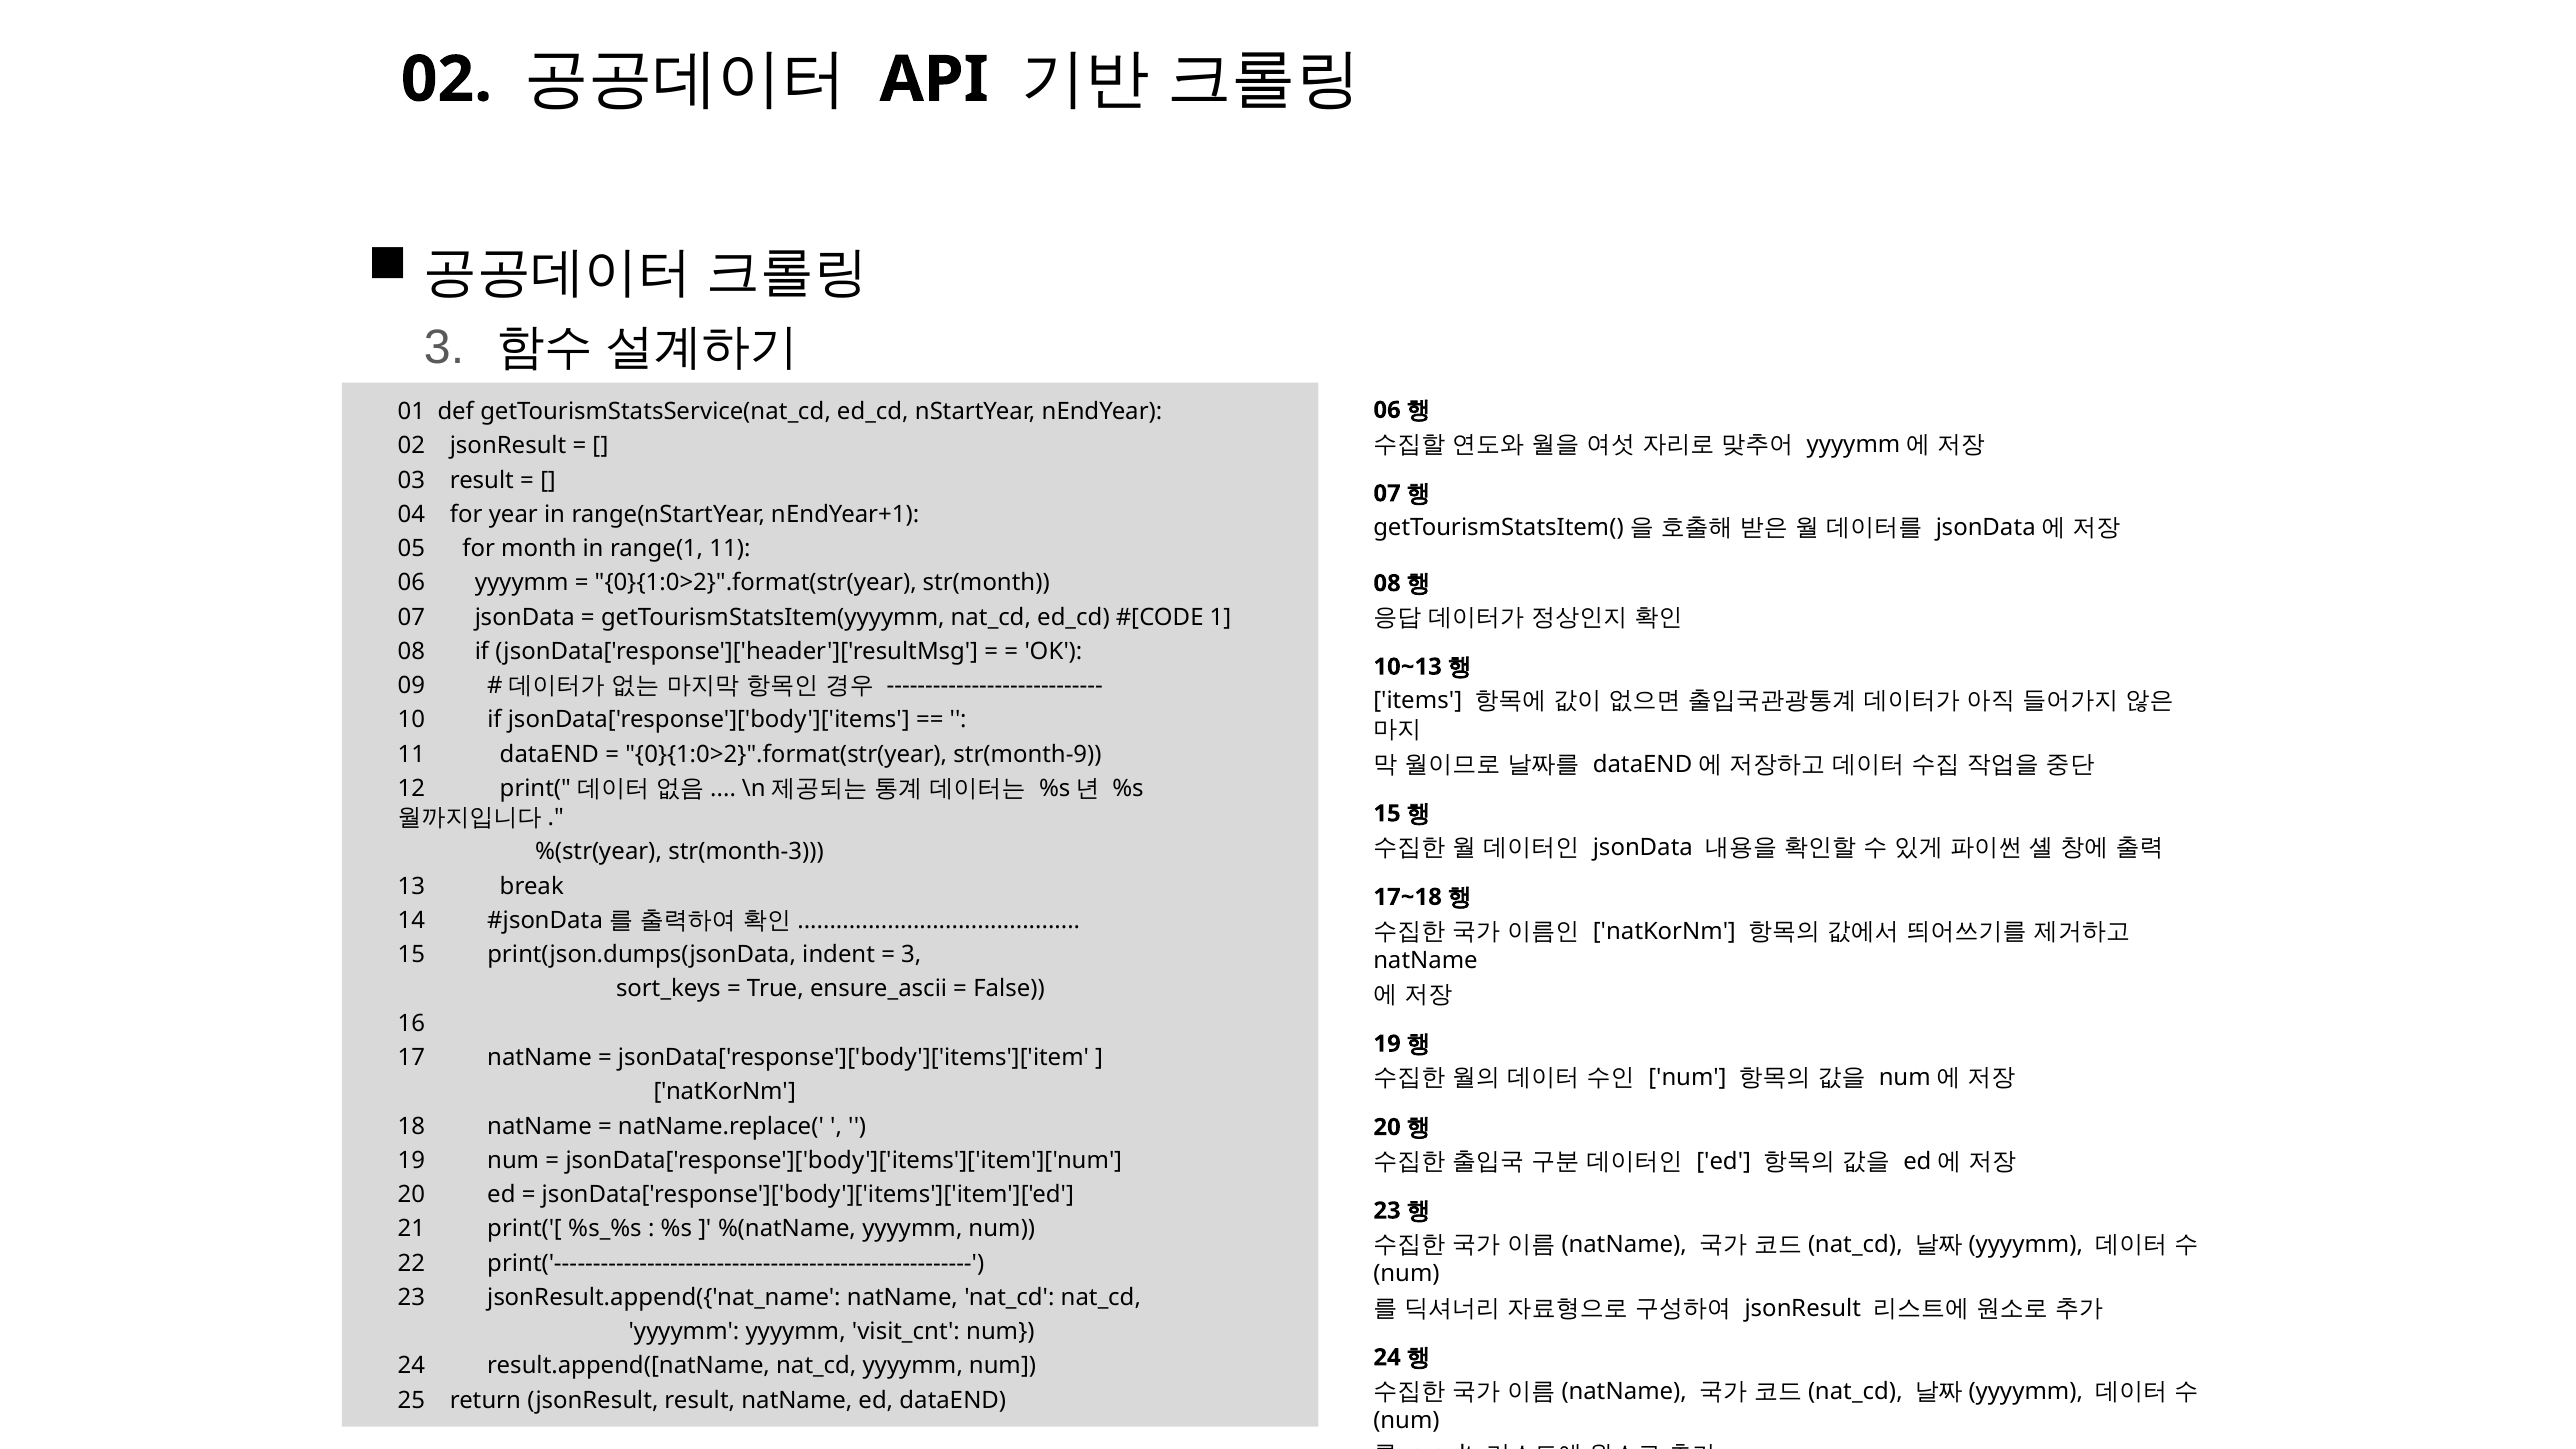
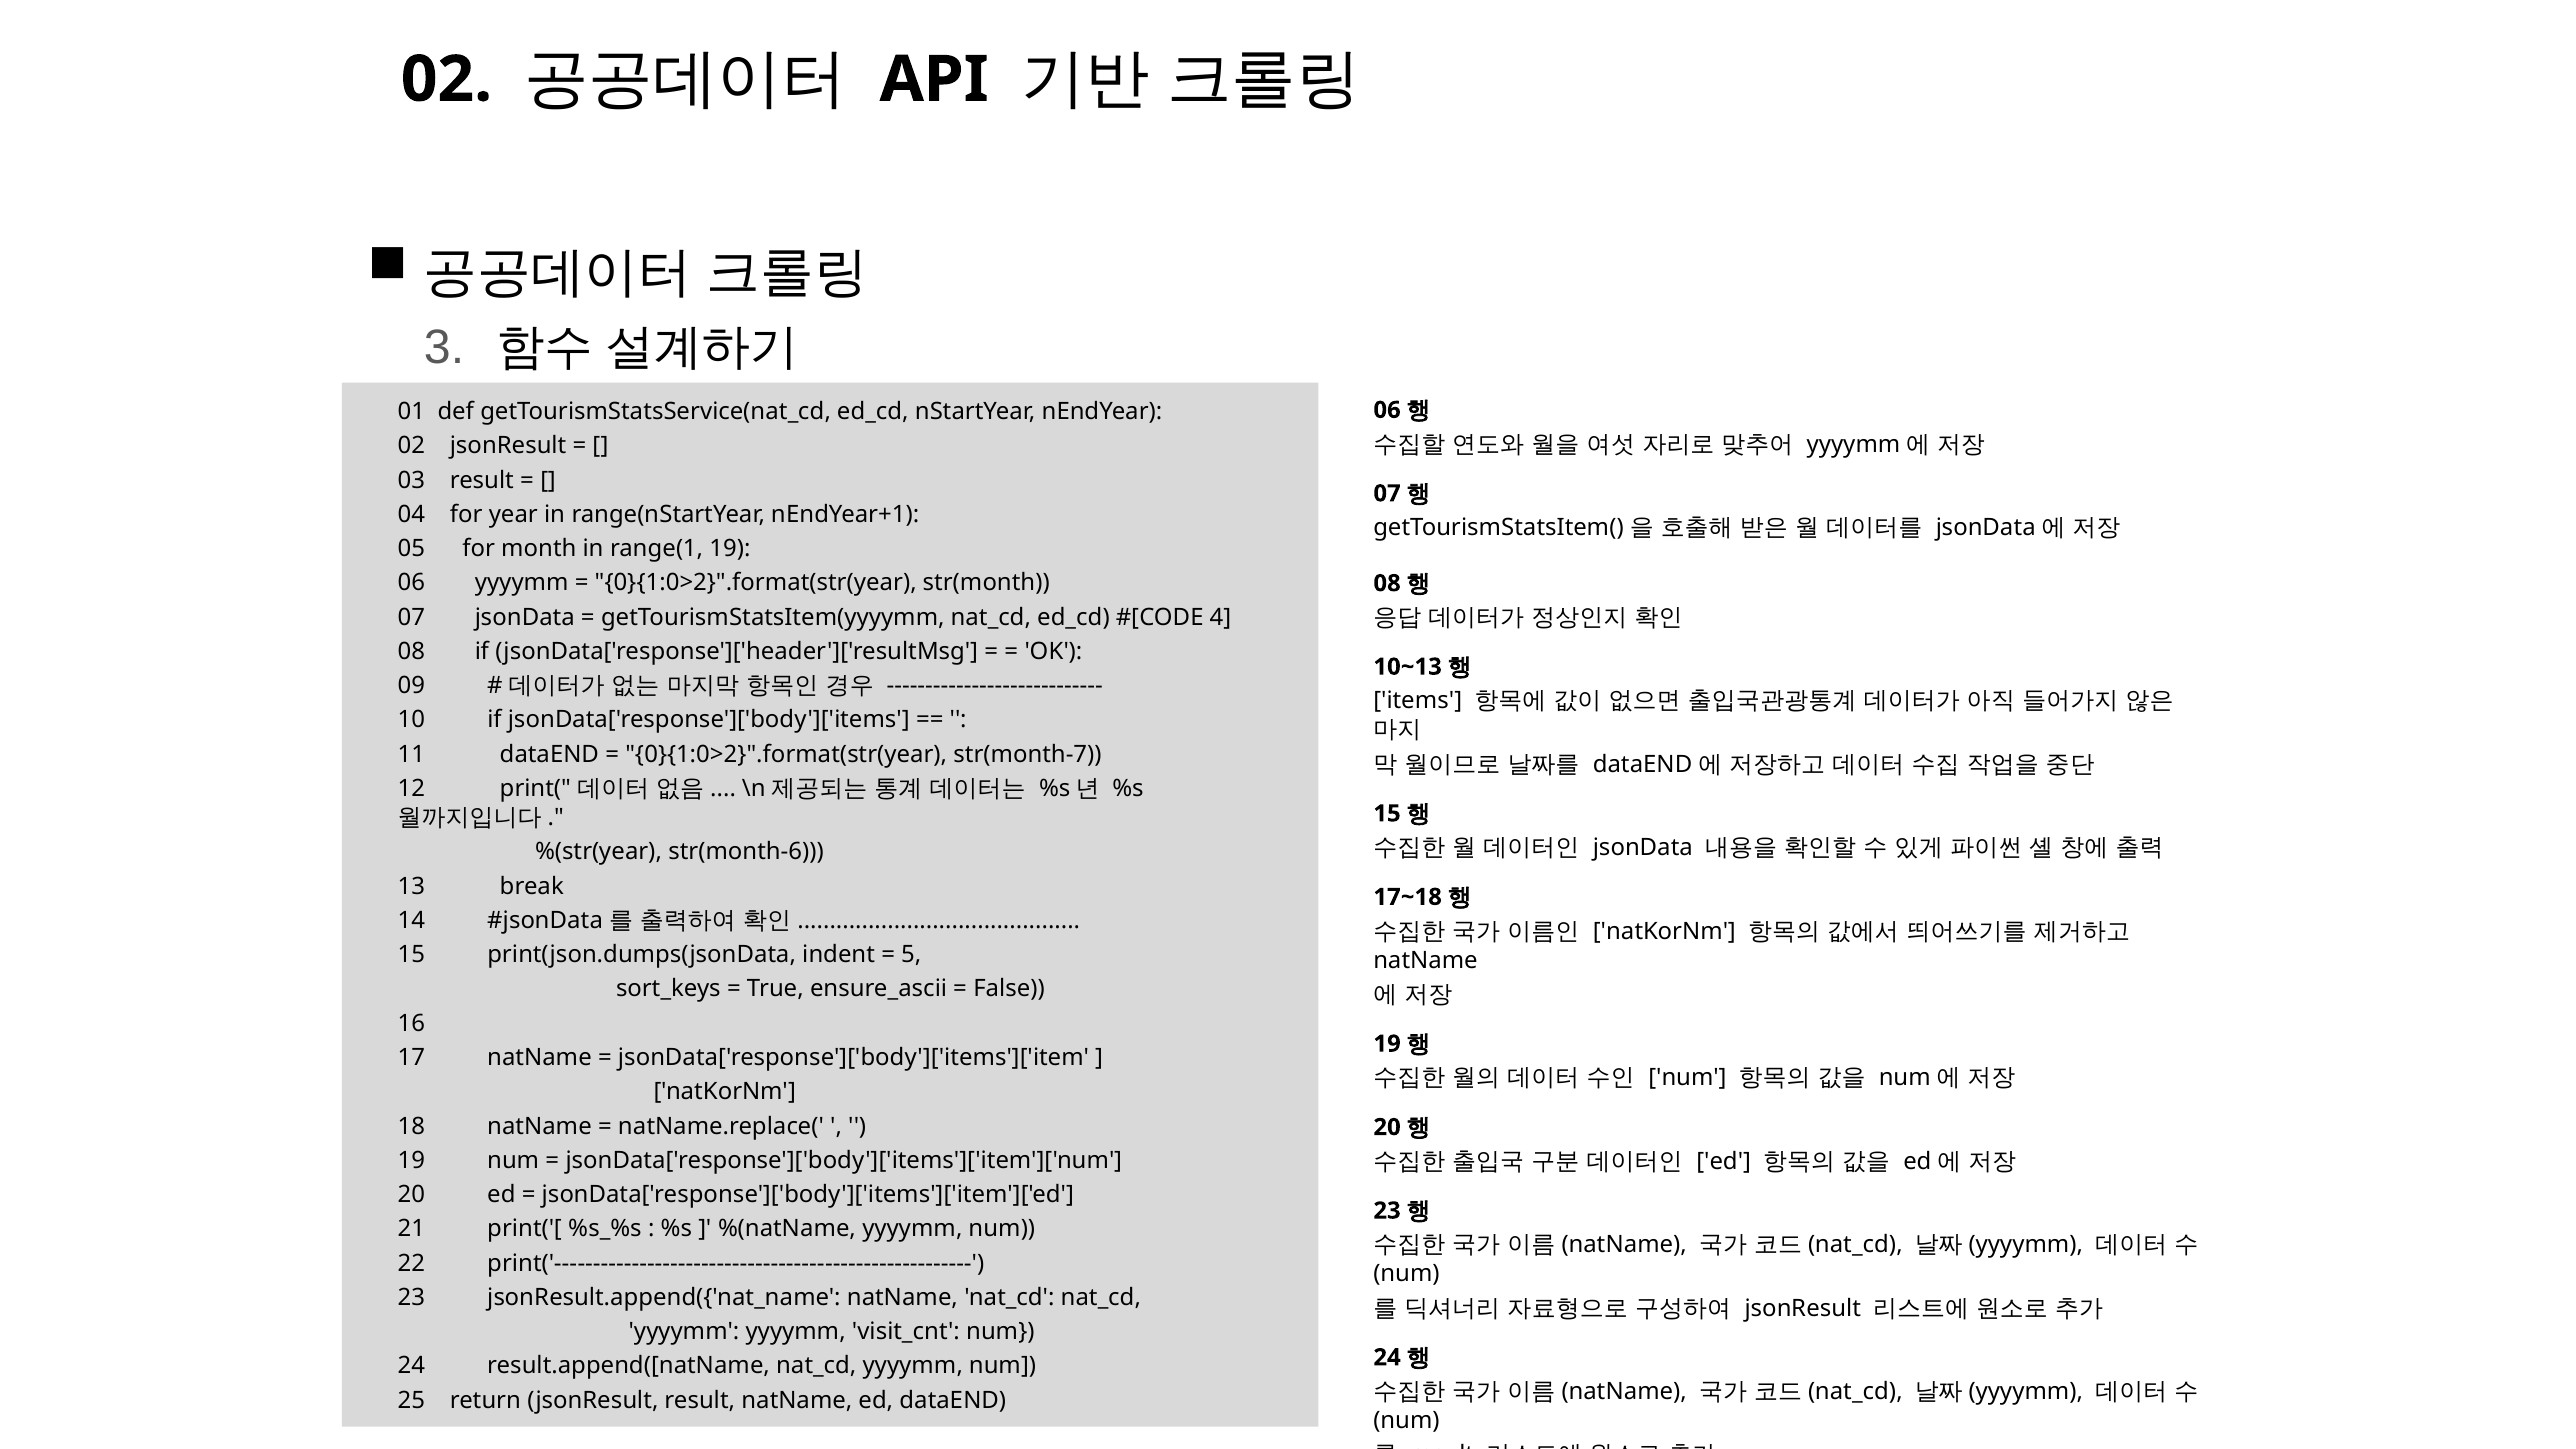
range(1 11: 11 -> 19
1: 1 -> 4
str(month-9: str(month-9 -> str(month-7
str(month-3: str(month-3 -> str(month-6
3 at (911, 955): 3 -> 5
